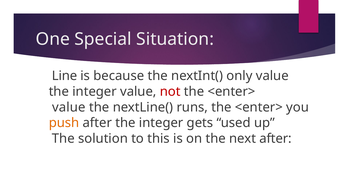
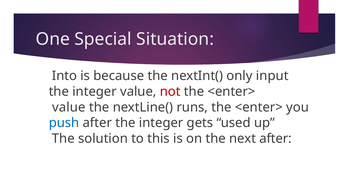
Line: Line -> Into
only value: value -> input
push colour: orange -> blue
